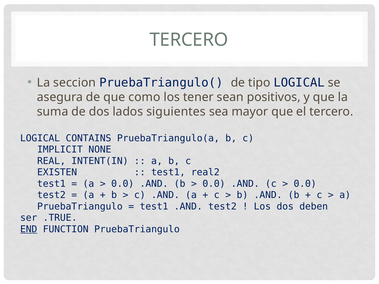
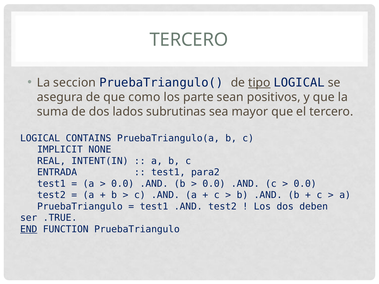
tipo underline: none -> present
tener: tener -> parte
siguientes: siguientes -> subrutinas
EXISTEN: EXISTEN -> ENTRADA
real2: real2 -> para2
